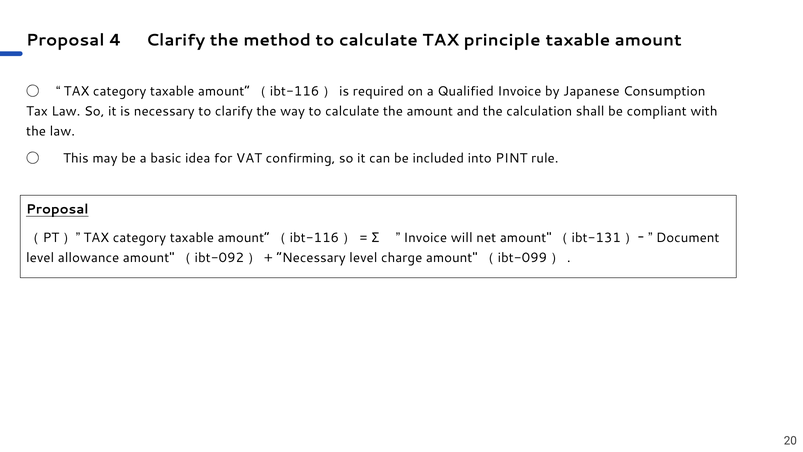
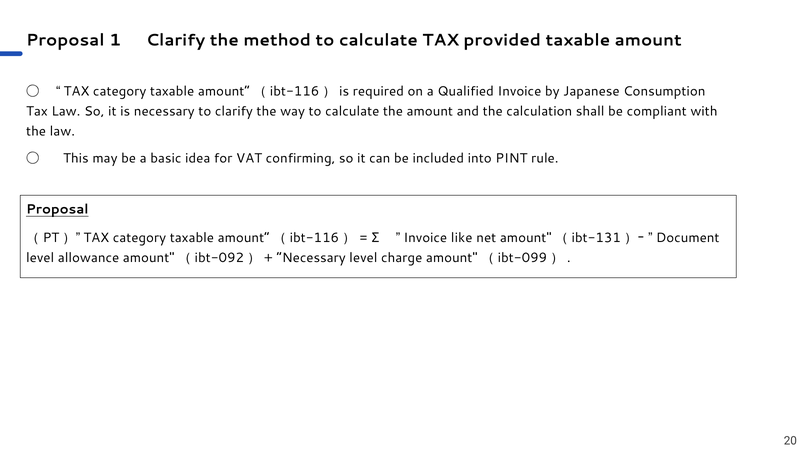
4: 4 -> 1
principle: principle -> provided
will: will -> like
